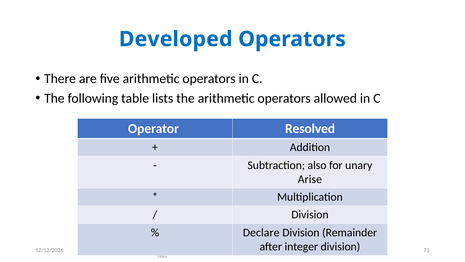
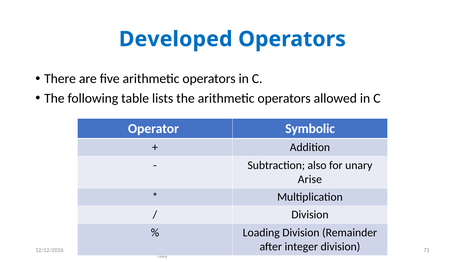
Resolved: Resolved -> Symbolic
Declare: Declare -> Loading
